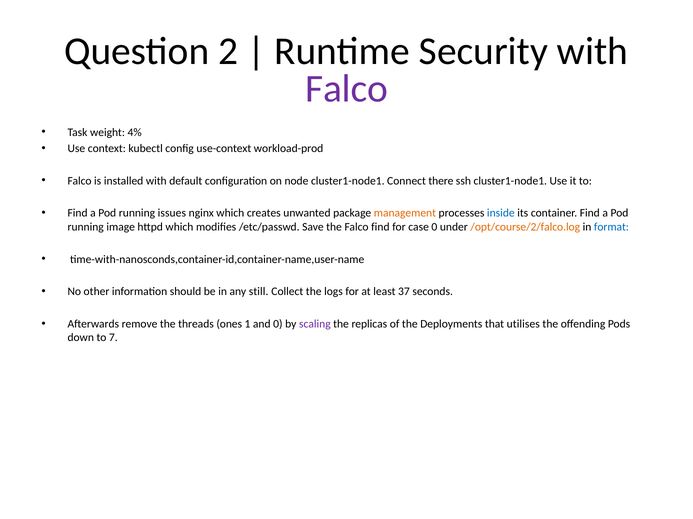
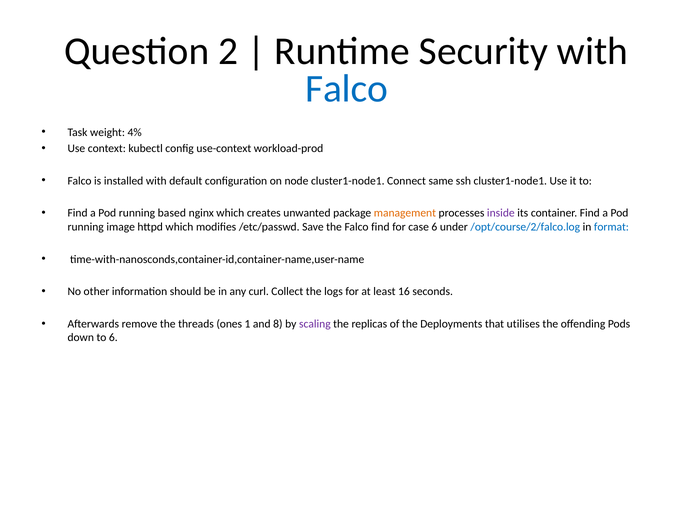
Falco at (347, 89) colour: purple -> blue
there: there -> same
issues: issues -> based
inside colour: blue -> purple
case 0: 0 -> 6
/opt/course/2/falco.log colour: orange -> blue
still: still -> curl
37: 37 -> 16
and 0: 0 -> 8
to 7: 7 -> 6
